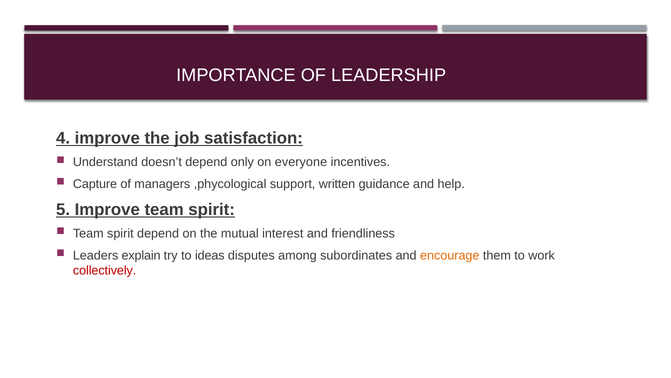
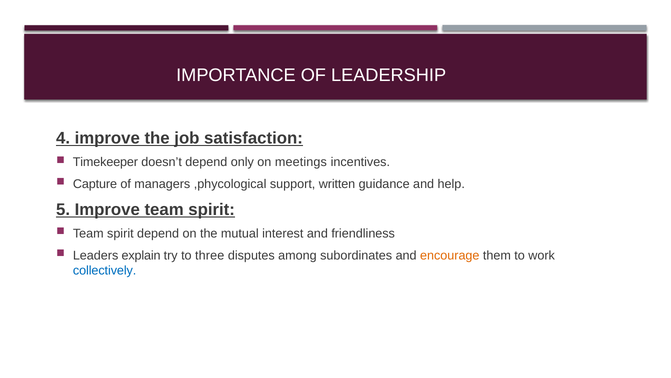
Understand: Understand -> Timekeeper
everyone: everyone -> meetings
ideas: ideas -> three
collectively colour: red -> blue
